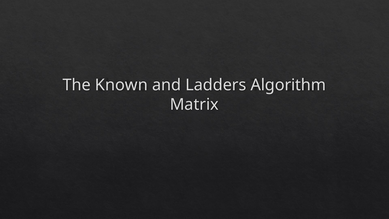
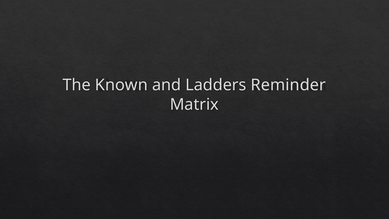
Algorithm: Algorithm -> Reminder
